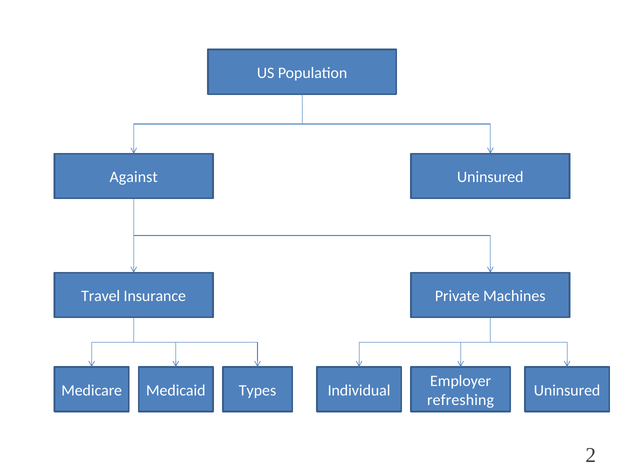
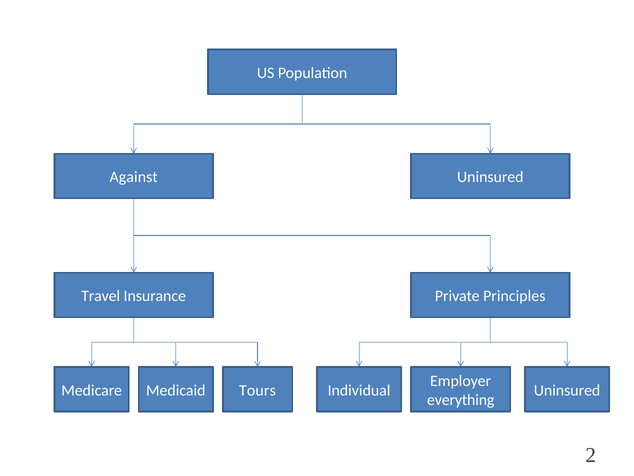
Machines: Machines -> Principles
Types: Types -> Tours
refreshing: refreshing -> everything
